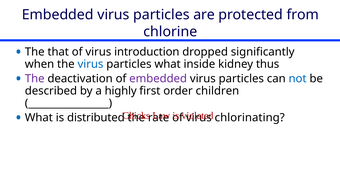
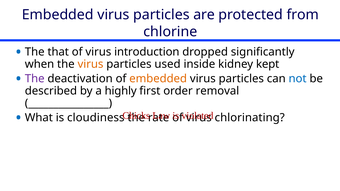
virus at (90, 64) colour: blue -> orange
particles what: what -> used
thus: thus -> kept
embedded at (158, 79) colour: purple -> orange
children: children -> removal
distributed: distributed -> cloudiness
